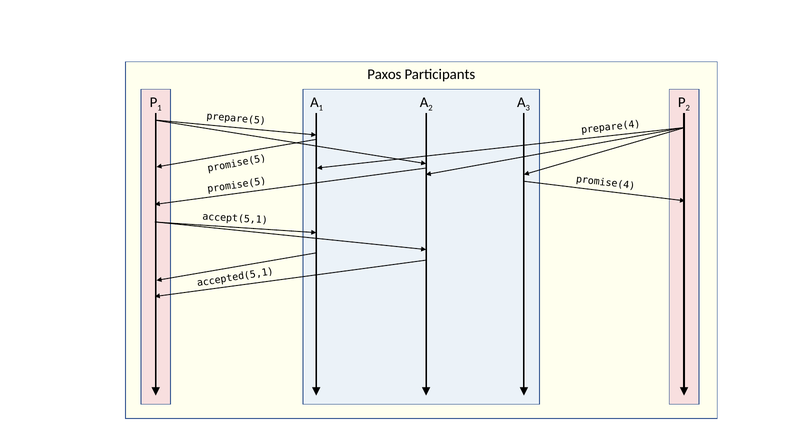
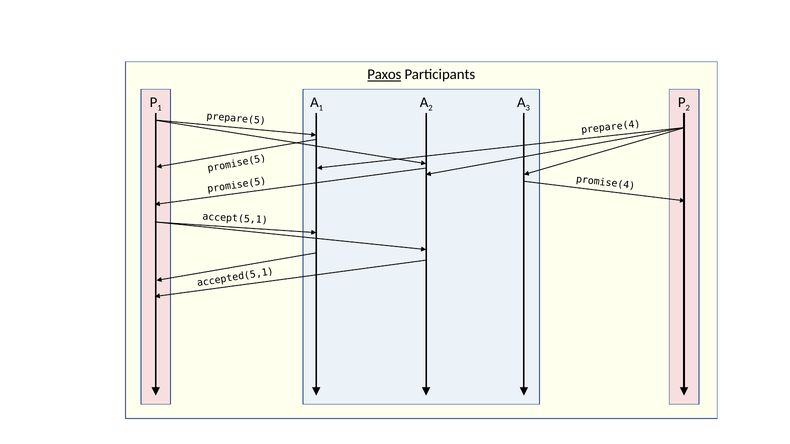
Paxos underline: none -> present
